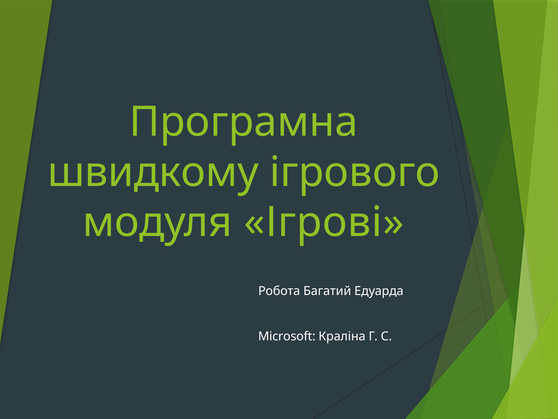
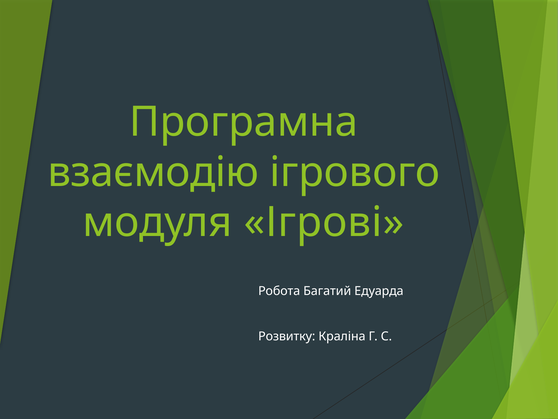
швидкому: швидкому -> взаємодію
Microsoft: Microsoft -> Розвитку
